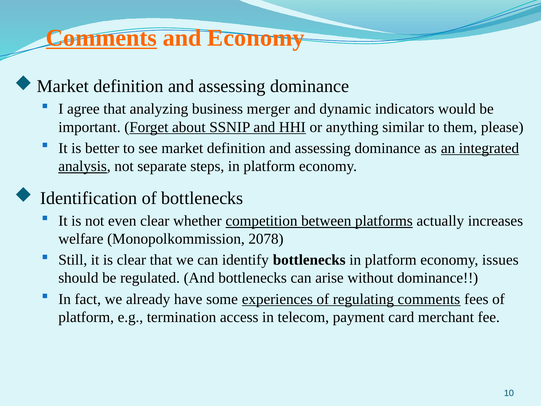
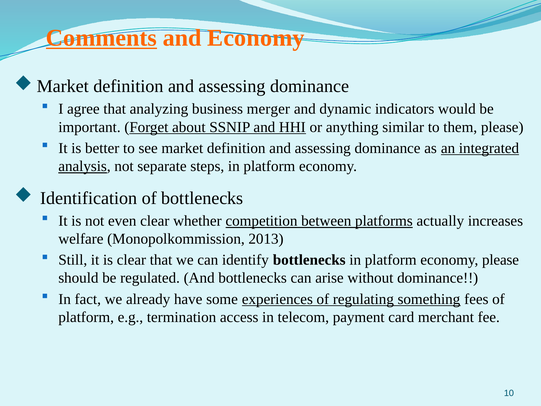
2078: 2078 -> 2013
economy issues: issues -> please
regulating comments: comments -> something
